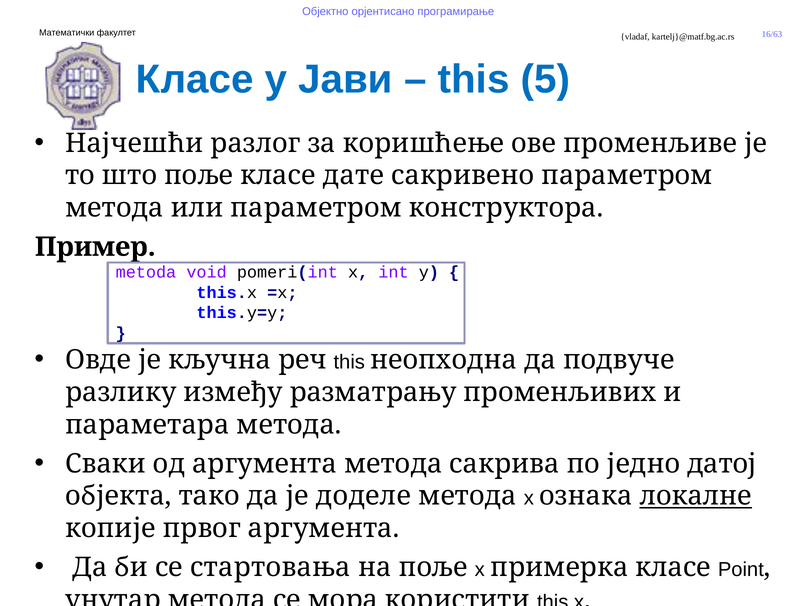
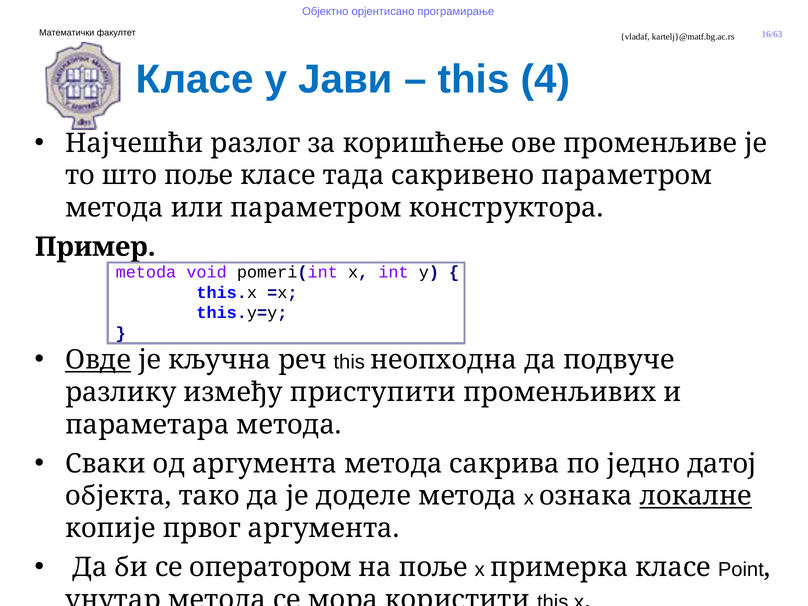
5: 5 -> 4
дате: дате -> тада
Овде underline: none -> present
разматрању: разматрању -> приступити
стартовања: стартовања -> оператором
